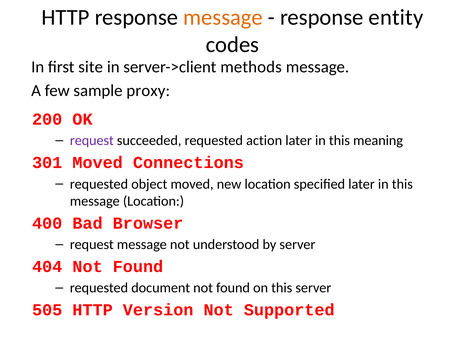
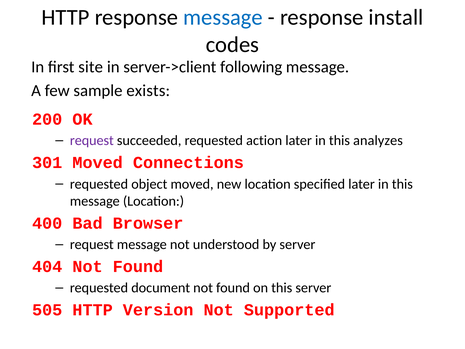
message at (223, 17) colour: orange -> blue
entity: entity -> install
methods: methods -> following
proxy: proxy -> exists
meaning: meaning -> analyzes
